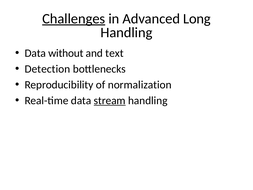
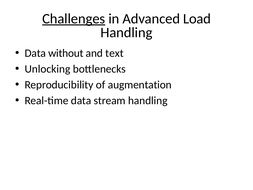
Long: Long -> Load
Detection: Detection -> Unlocking
normalization: normalization -> augmentation
stream underline: present -> none
